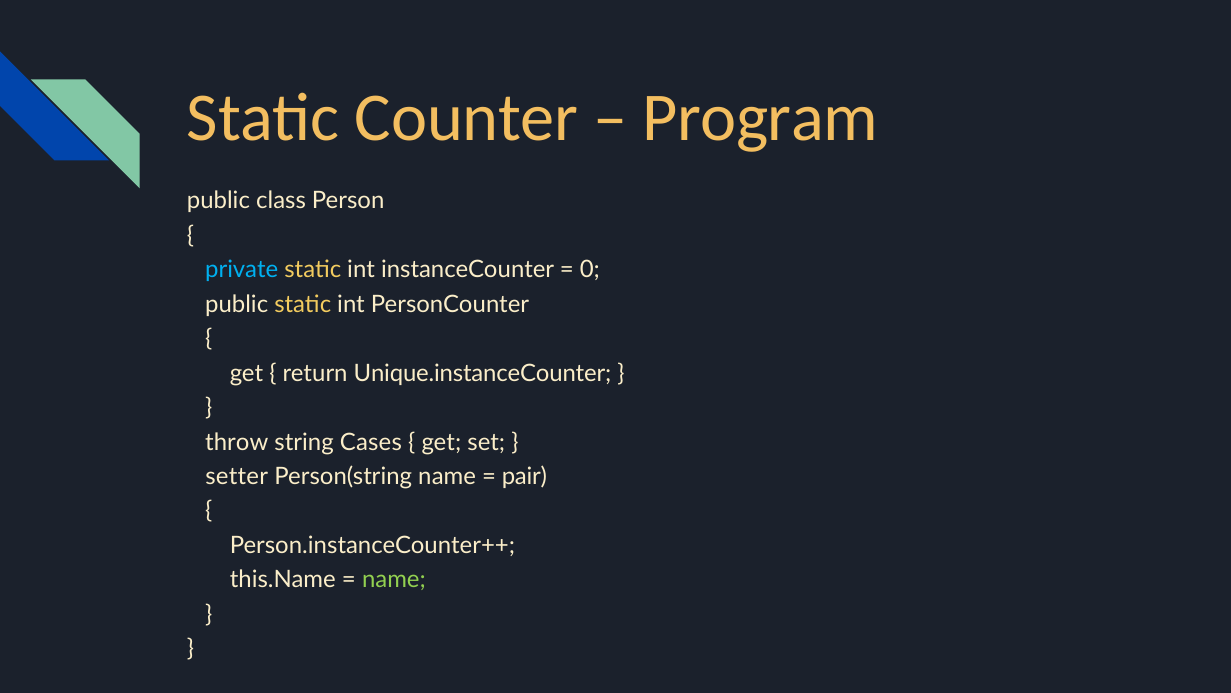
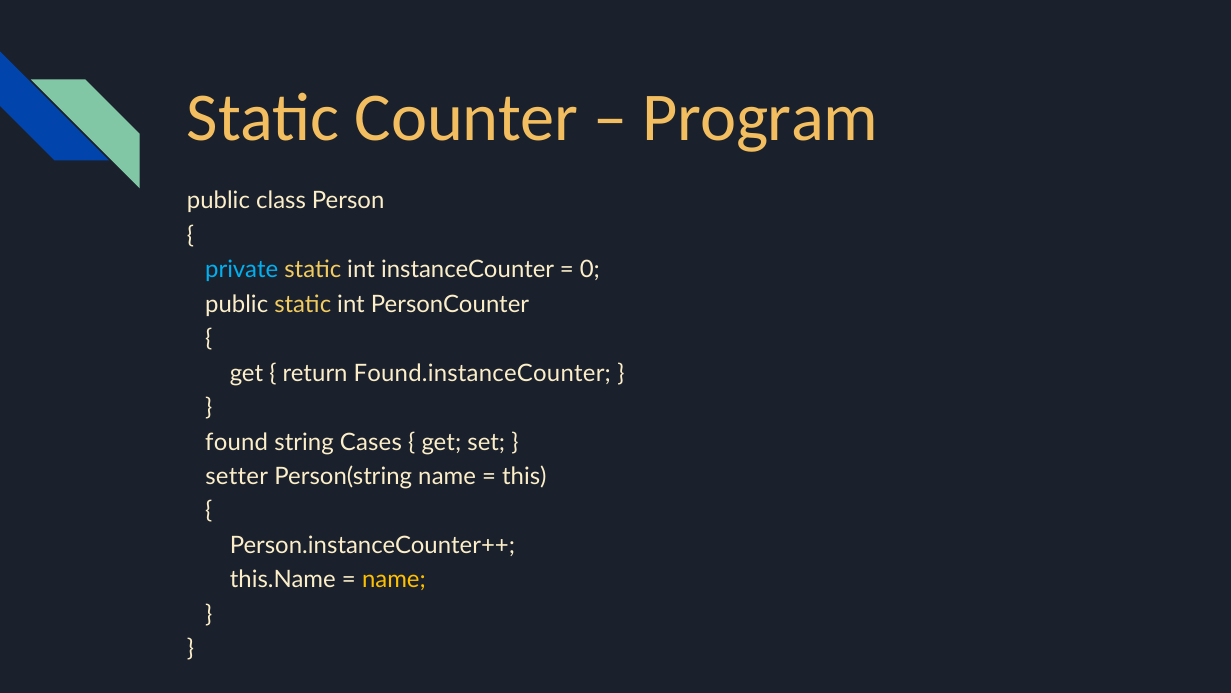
Unique.instanceCounter: Unique.instanceCounter -> Found.instanceCounter
throw: throw -> found
pair: pair -> this
name at (394, 580) colour: light green -> yellow
